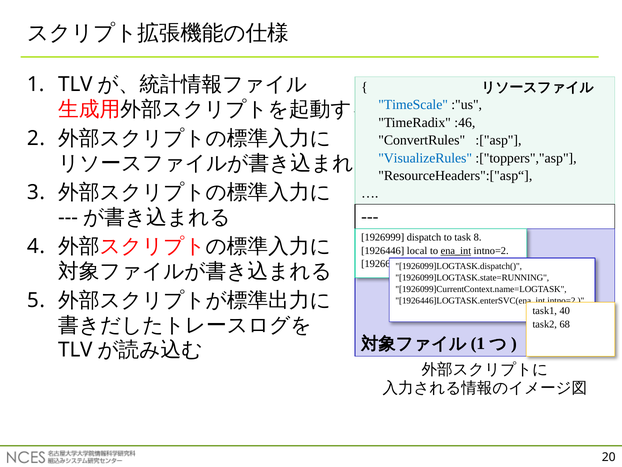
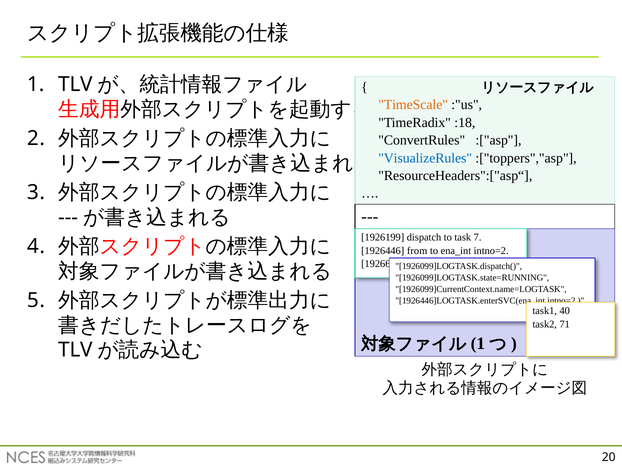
TimeScale colour: blue -> orange
:46: :46 -> :18
1926999: 1926999 -> 1926199
8: 8 -> 7
1926446 local: local -> from
ena_int at (456, 250) underline: present -> none
68: 68 -> 71
